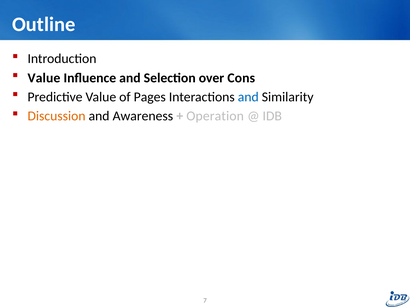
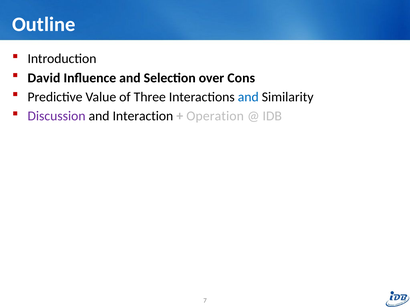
Value at (44, 78): Value -> David
Pages: Pages -> Three
Discussion colour: orange -> purple
Awareness: Awareness -> Interaction
